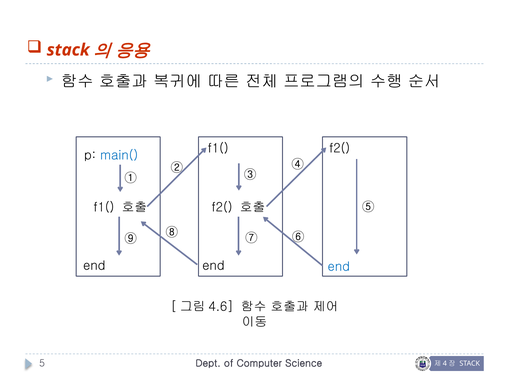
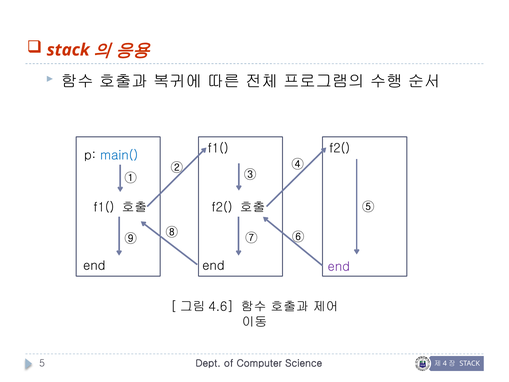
end at (339, 266) colour: blue -> purple
